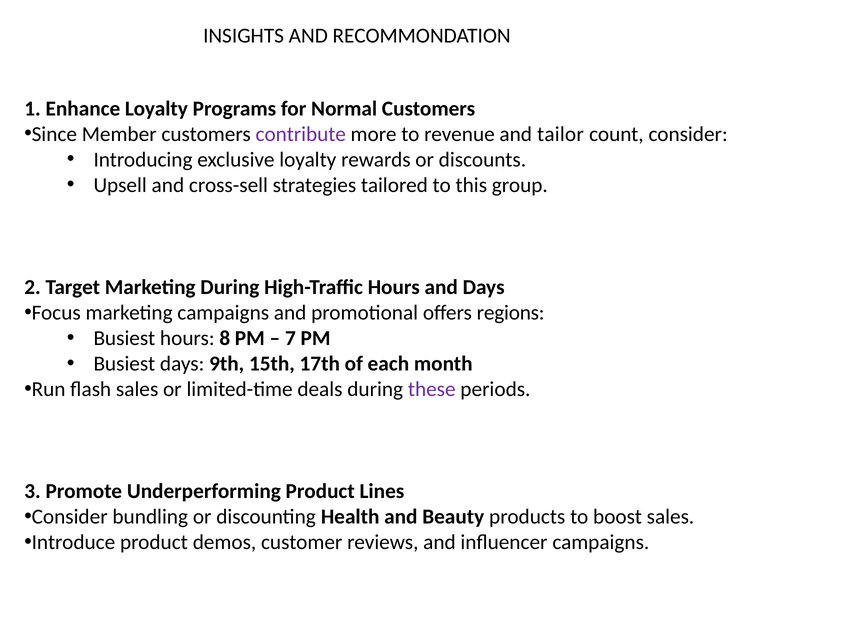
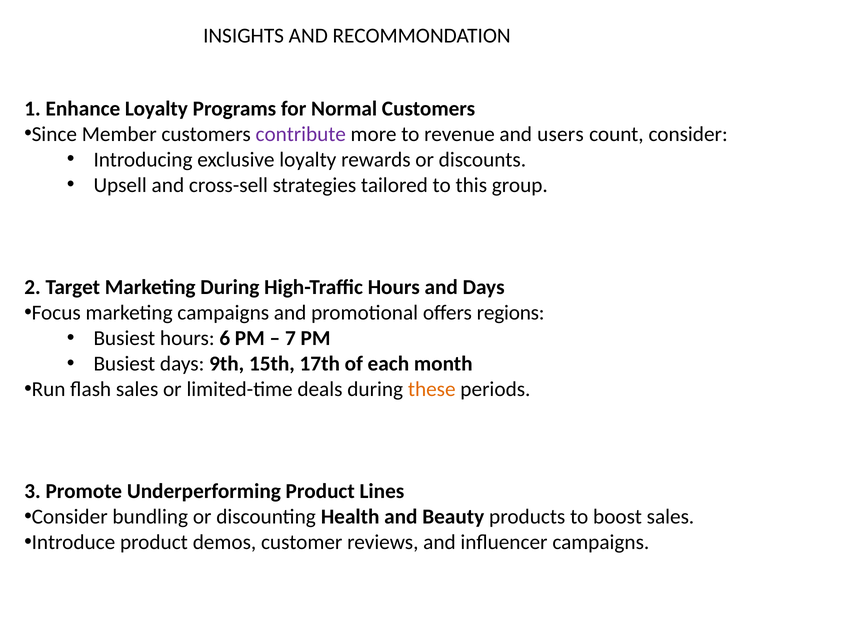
tailor: tailor -> users
8: 8 -> 6
these colour: purple -> orange
